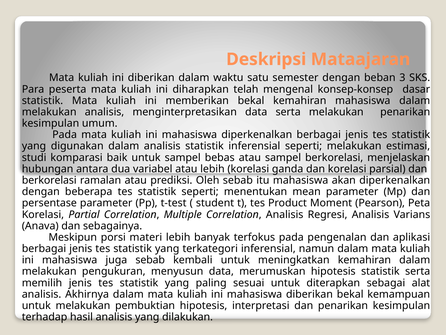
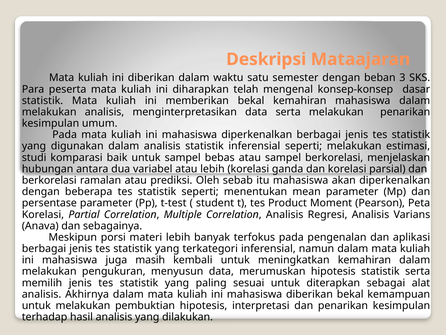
juga sebab: sebab -> masih
